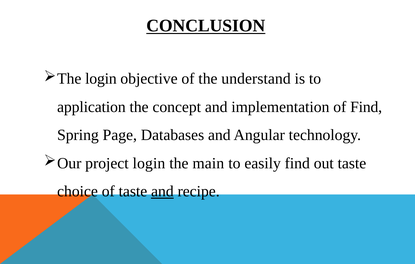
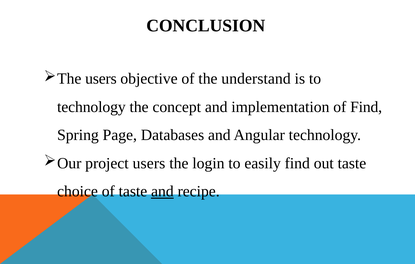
CONCLUSION underline: present -> none
The login: login -> users
application at (91, 107): application -> technology
project login: login -> users
main: main -> login
